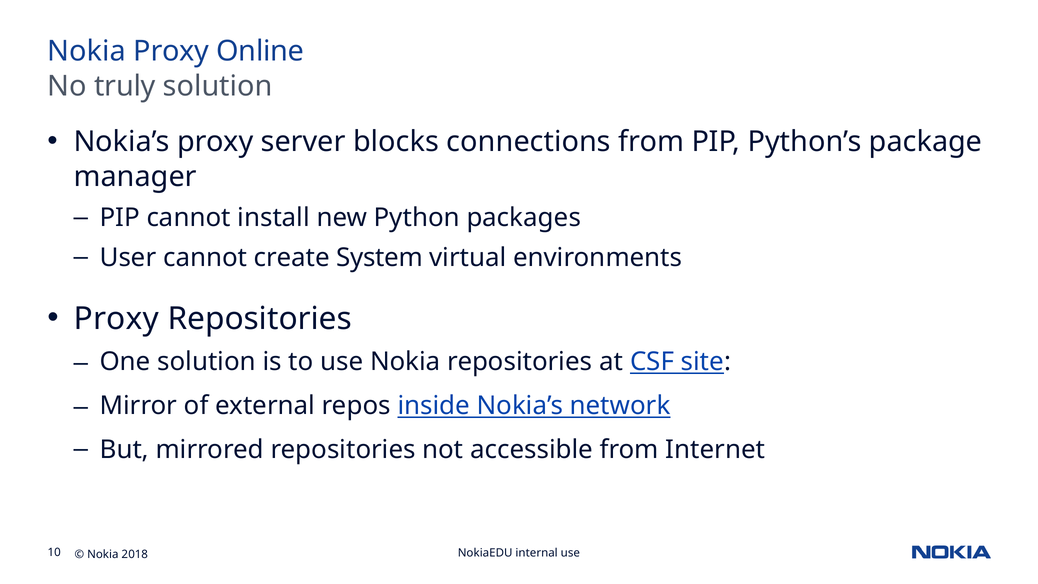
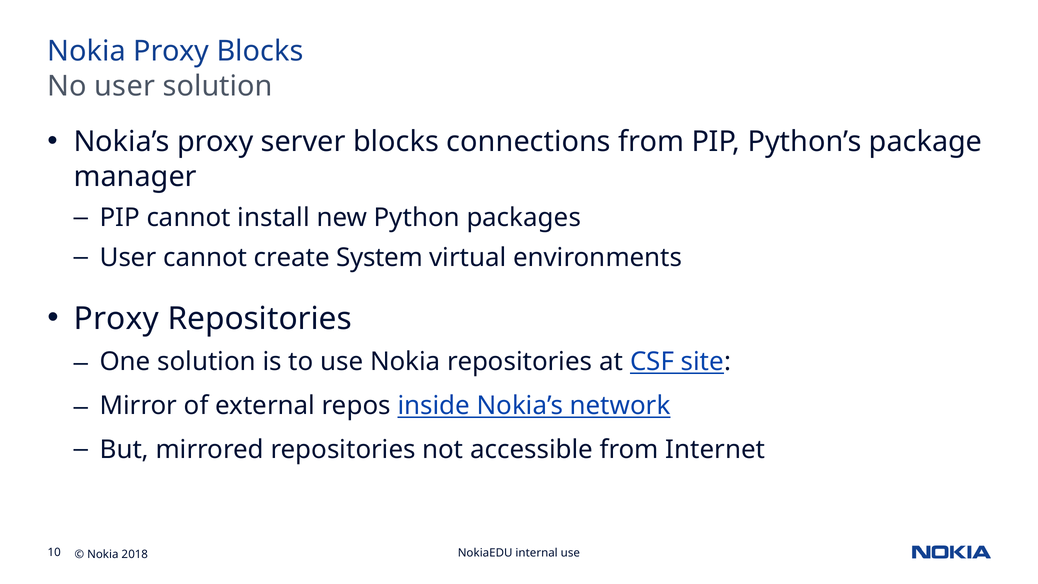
Proxy Online: Online -> Blocks
No truly: truly -> user
